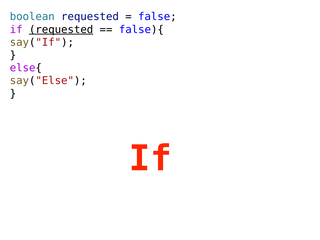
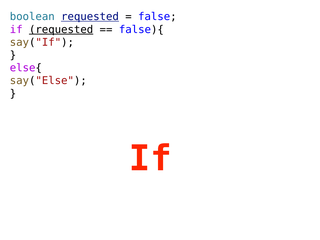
requested at (90, 17) underline: none -> present
